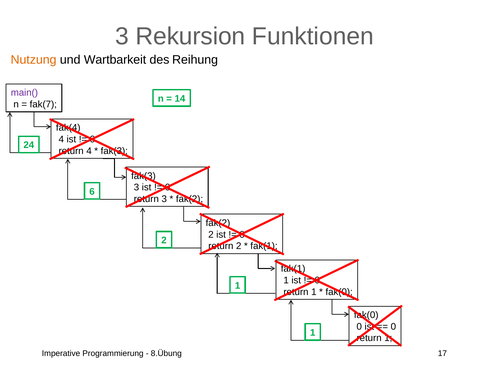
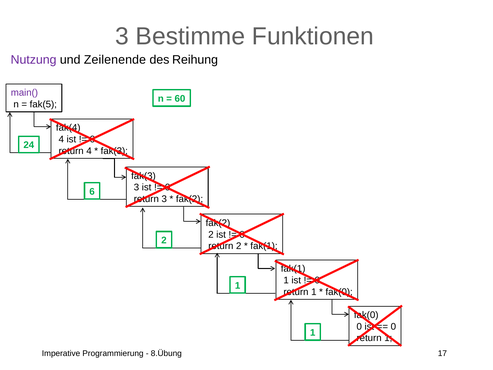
Rekursion: Rekursion -> Bestimme
Nutzung colour: orange -> purple
Wartbarkeit: Wartbarkeit -> Zeilenende
14: 14 -> 60
fak(7: fak(7 -> fak(5
